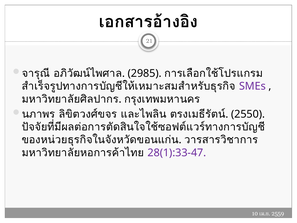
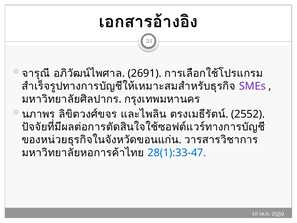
2985: 2985 -> 2691
2550: 2550 -> 2552
28(1):33-47 colour: purple -> blue
